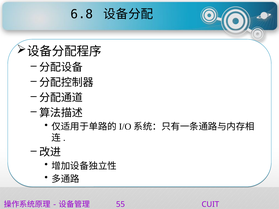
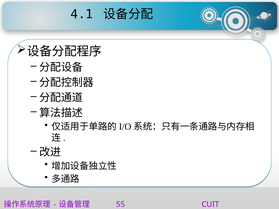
6.8: 6.8 -> 4.1
